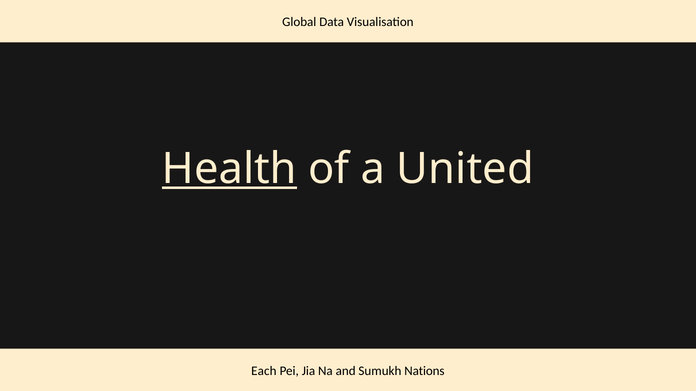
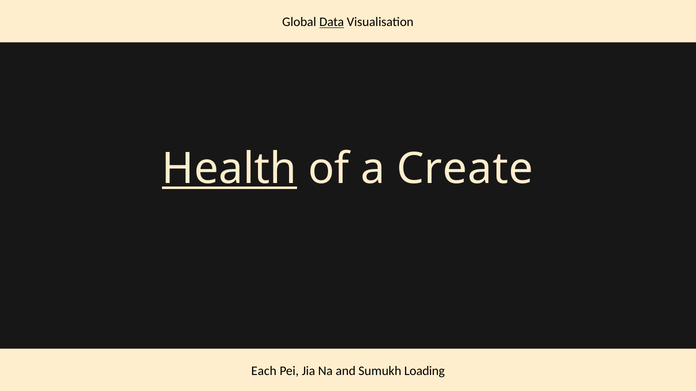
Data underline: none -> present
United: United -> Create
Nations: Nations -> Loading
